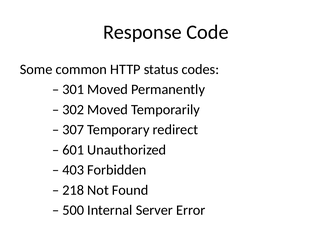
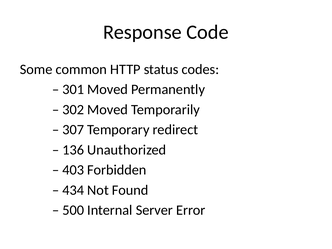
601: 601 -> 136
218: 218 -> 434
